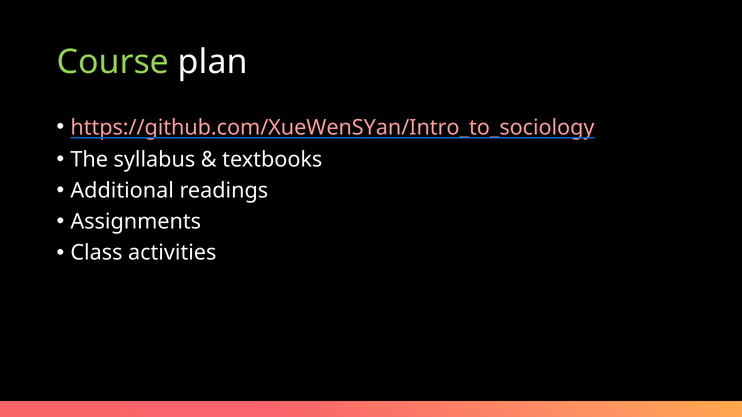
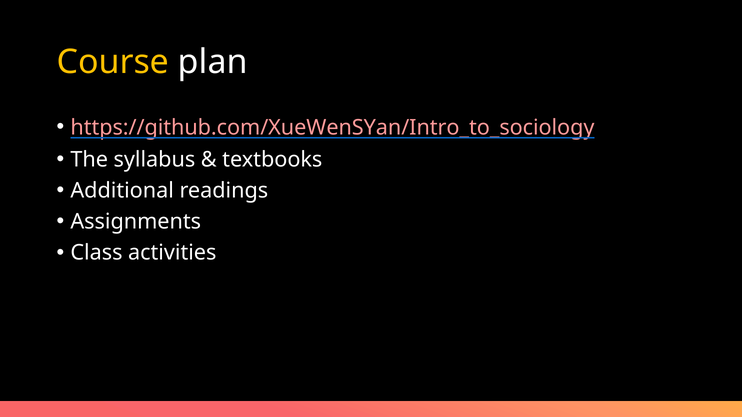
Course colour: light green -> yellow
